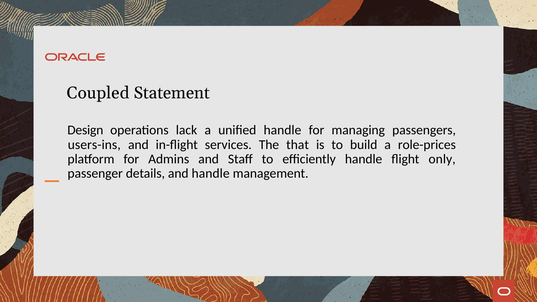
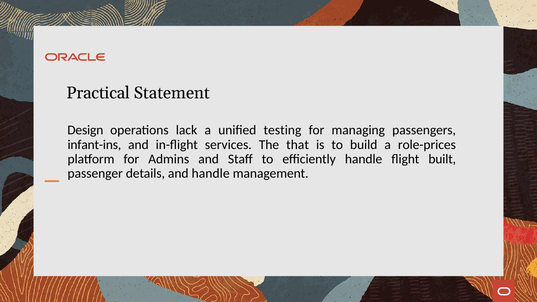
Coupled: Coupled -> Practical
unified handle: handle -> testing
users-ins: users-ins -> infant-ins
only: only -> built
